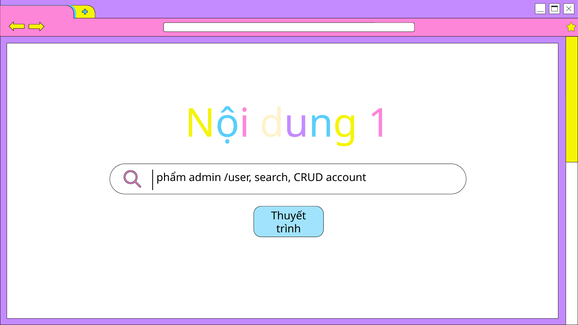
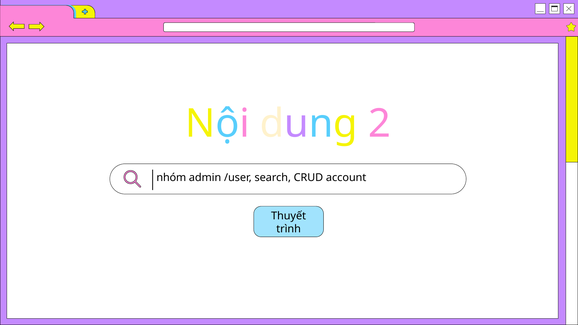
1: 1 -> 2
phẩm: phẩm -> nhóm
